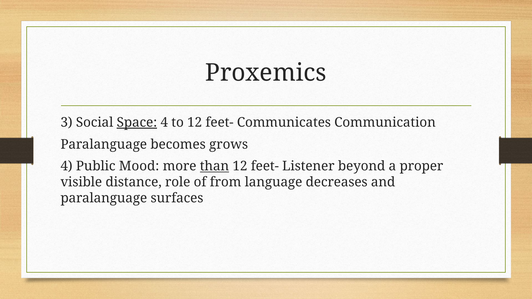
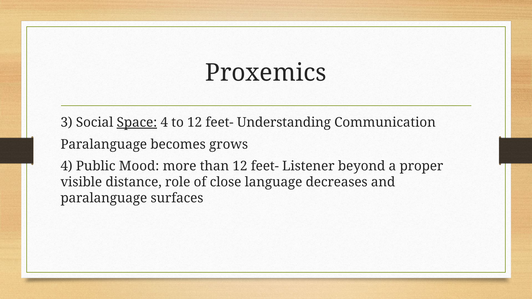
Communicates: Communicates -> Understanding
than underline: present -> none
from: from -> close
